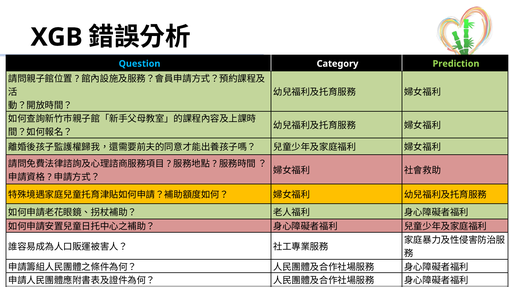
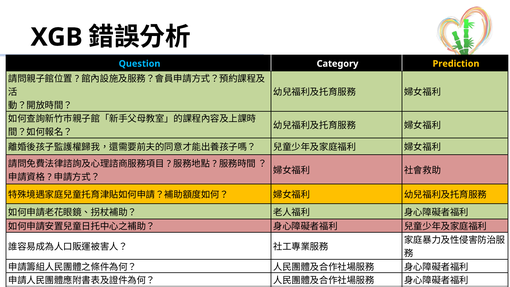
Prediction colour: light green -> yellow
